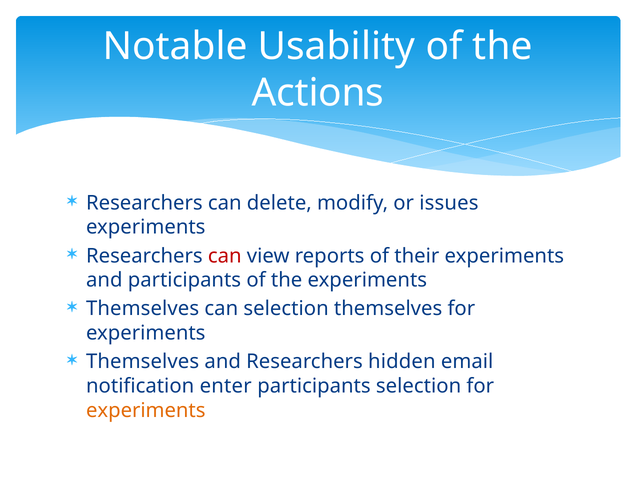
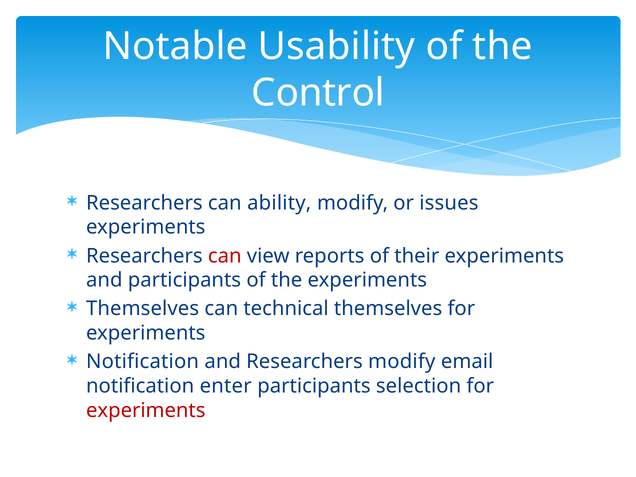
Actions: Actions -> Control
delete: delete -> ability
can selection: selection -> technical
Themselves at (143, 362): Themselves -> Notification
Researchers hidden: hidden -> modify
experiments at (146, 410) colour: orange -> red
